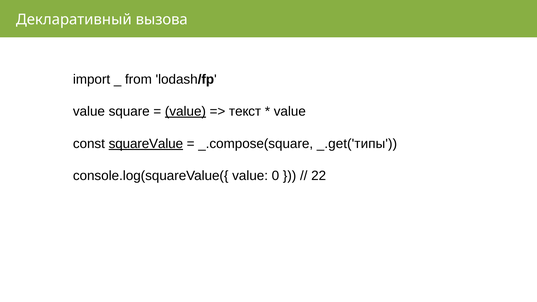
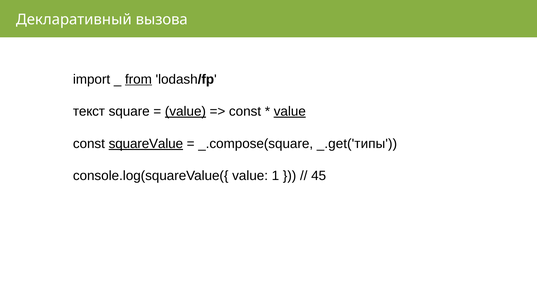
from underline: none -> present
value at (89, 111): value -> текст
текст at (245, 111): текст -> const
value at (290, 111) underline: none -> present
0: 0 -> 1
22: 22 -> 45
